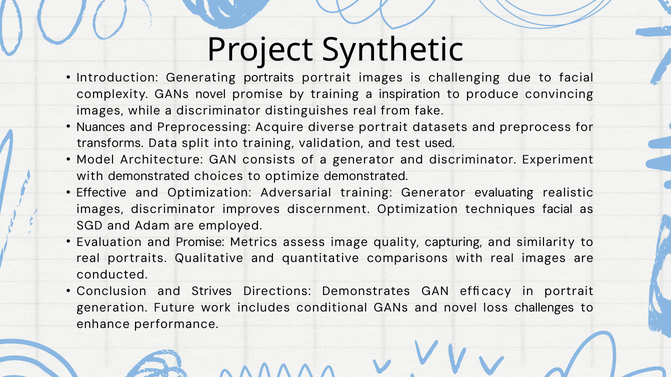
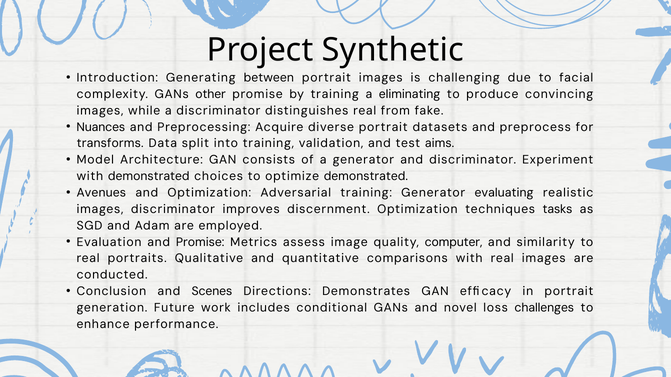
Generating portraits: portraits -> between
GANs novel: novel -> other
inspiration: inspiration -> eliminating
used: used -> aims
Effective: Effective -> Avenues
techniques facial: facial -> tasks
capturing: capturing -> computer
Strives: Strives -> Scenes
